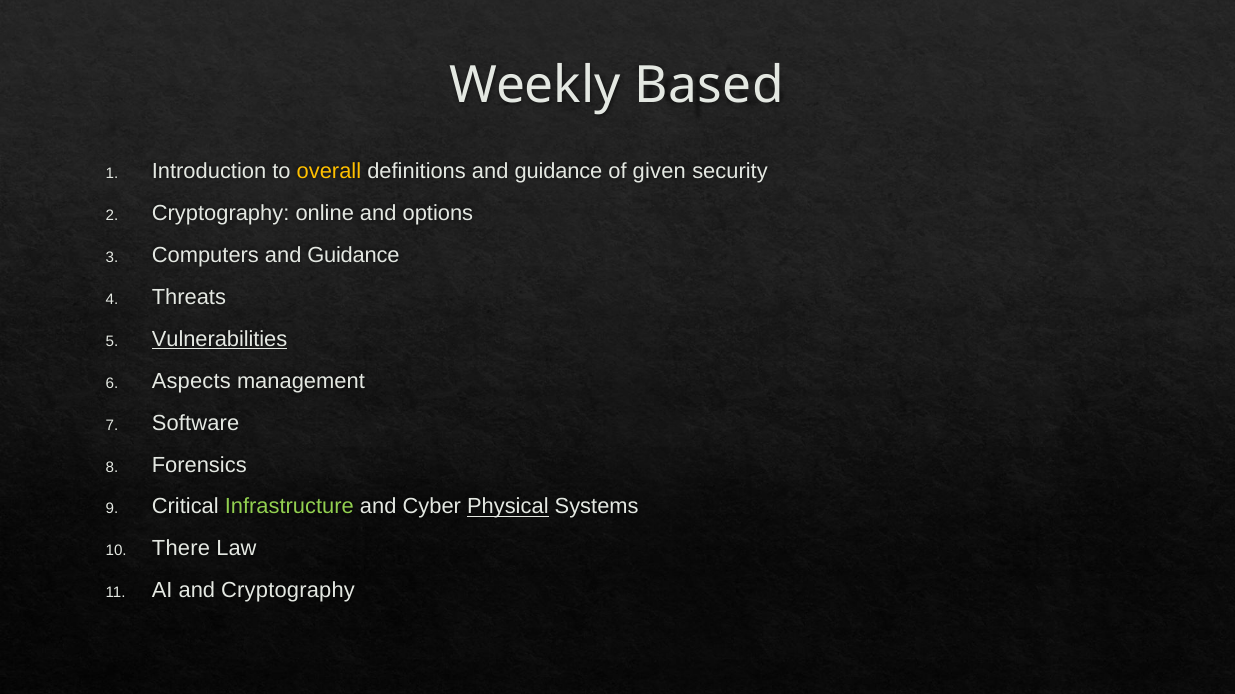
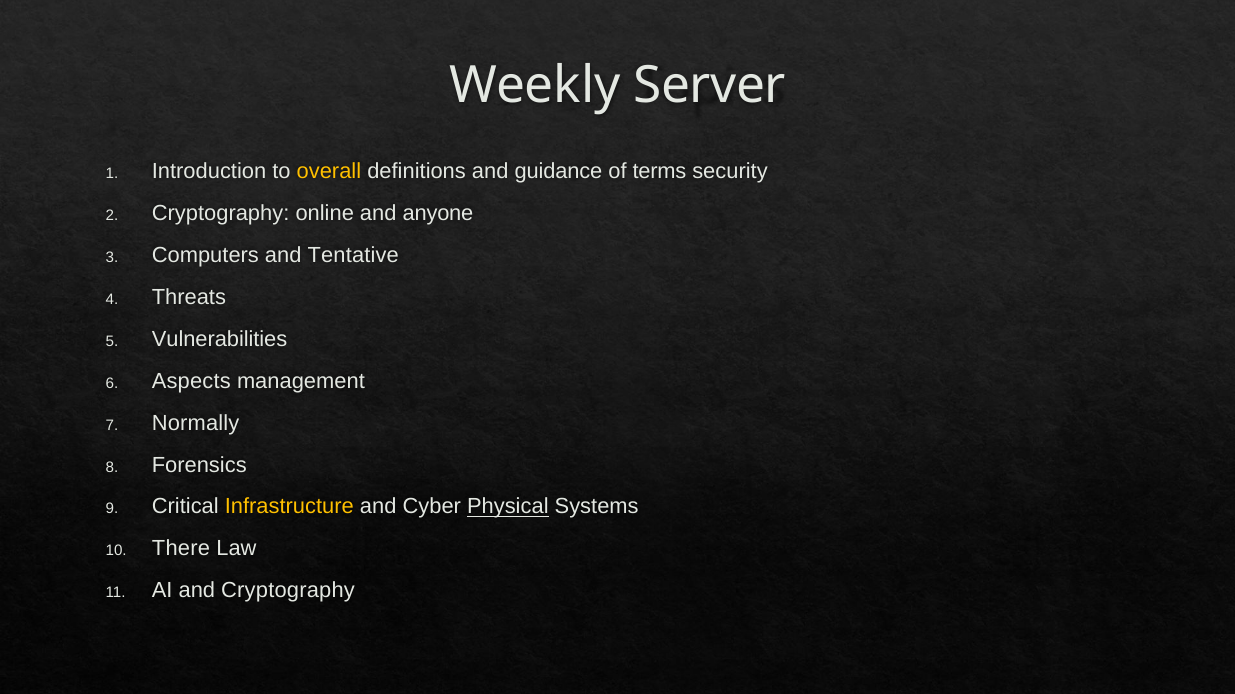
Based: Based -> Server
given: given -> terms
options: options -> anyone
Computers and Guidance: Guidance -> Tentative
Vulnerabilities underline: present -> none
Software: Software -> Normally
Infrastructure colour: light green -> yellow
